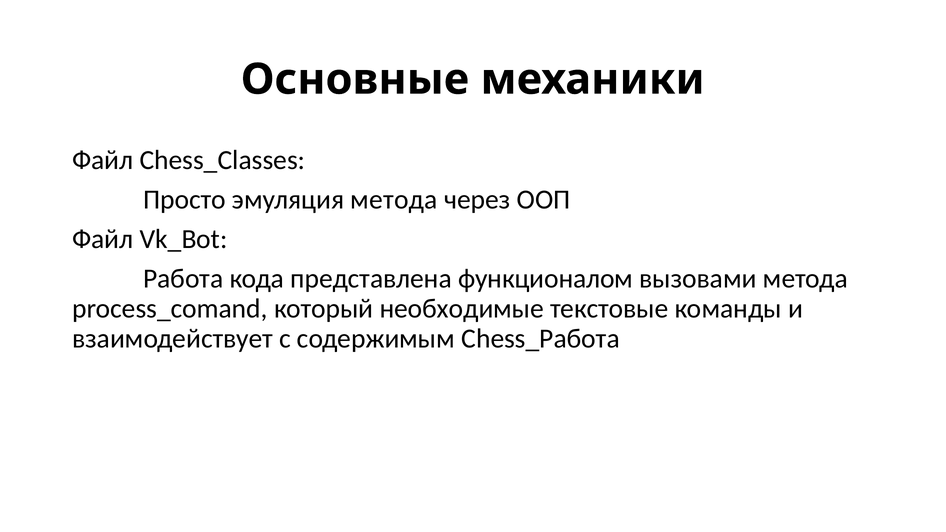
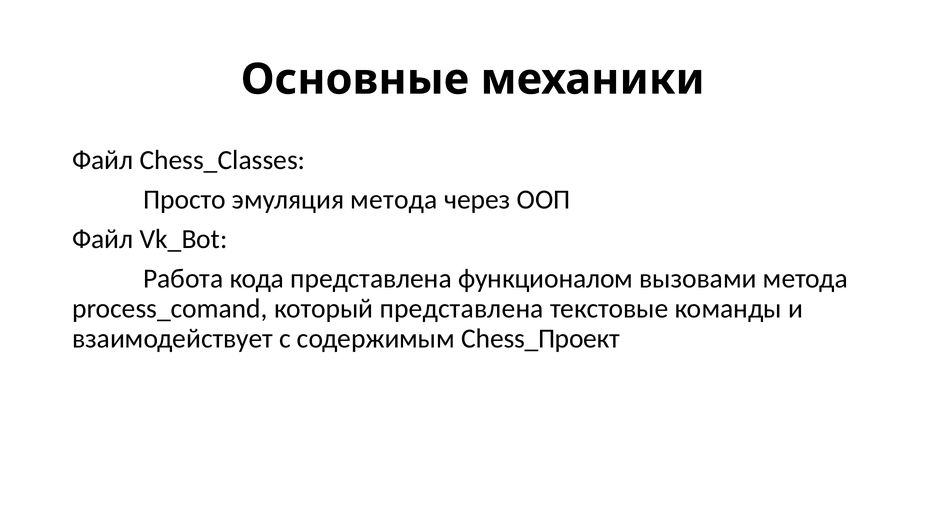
который необходимые: необходимые -> представлена
Chess_Работа: Chess_Работа -> Chess_Проект
